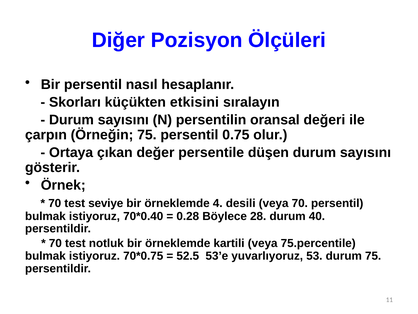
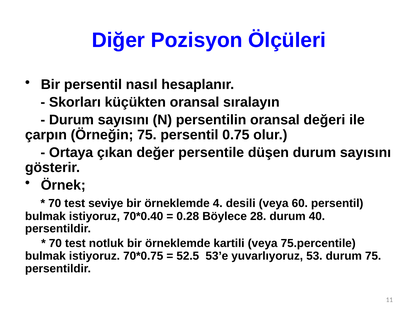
küçükten etkisini: etkisini -> oransal
veya 70: 70 -> 60
